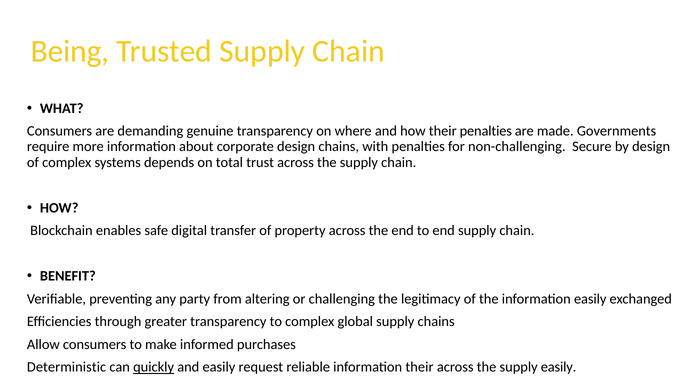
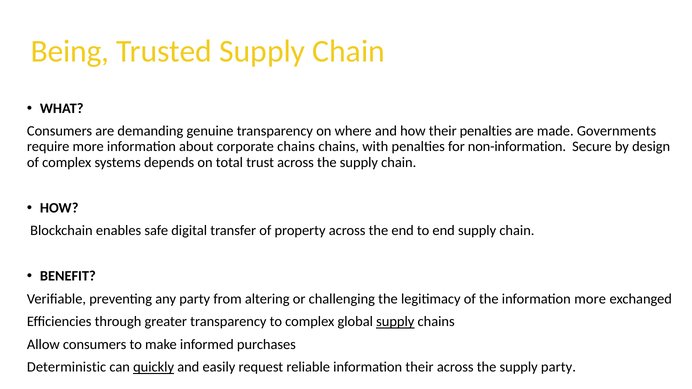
corporate design: design -> chains
non-challenging: non-challenging -> non-information
information easily: easily -> more
supply at (395, 322) underline: none -> present
supply easily: easily -> party
